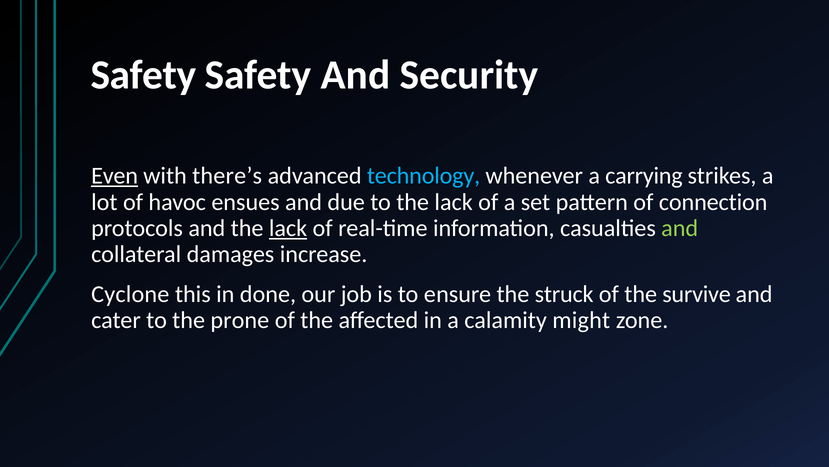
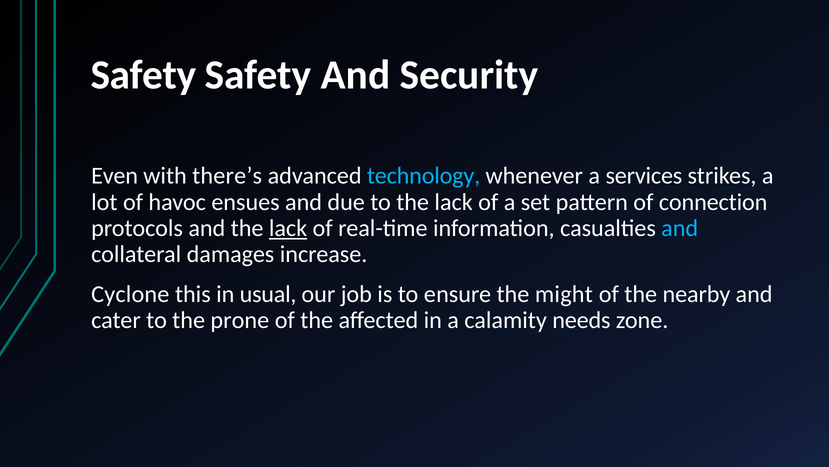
Even underline: present -> none
carrying: carrying -> services
and at (680, 228) colour: light green -> light blue
done: done -> usual
struck: struck -> might
survive: survive -> nearby
might: might -> needs
